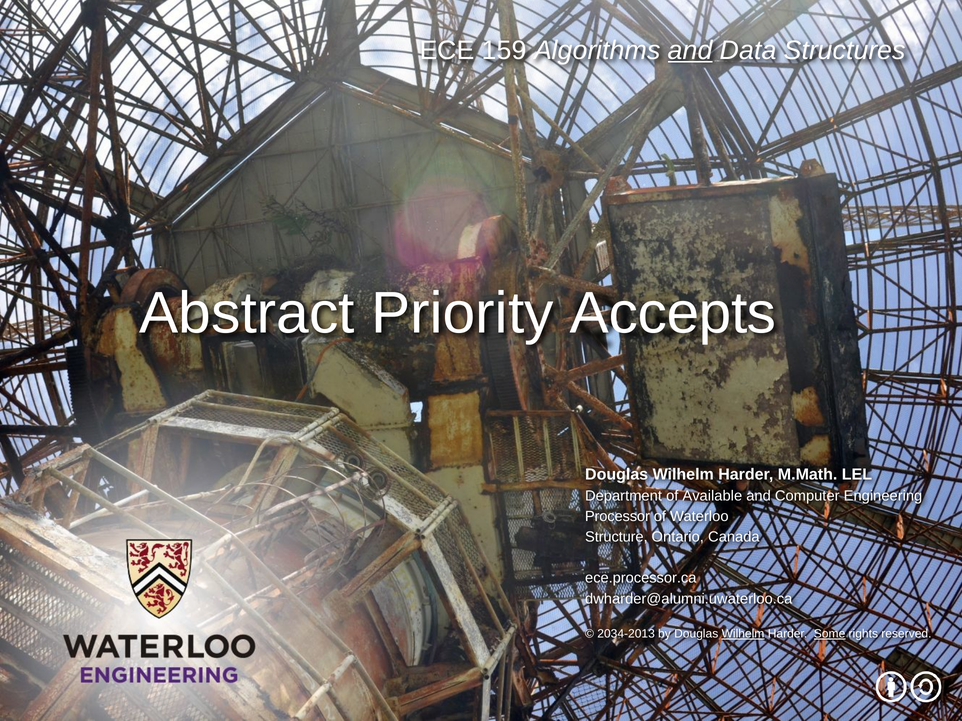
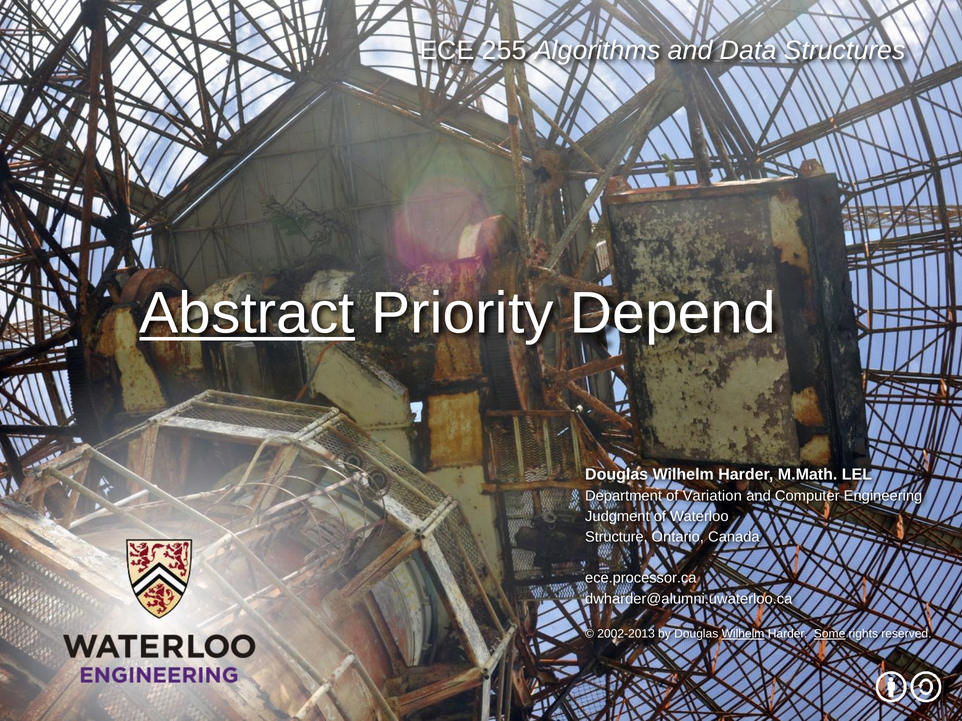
159: 159 -> 255
and at (690, 50) underline: present -> none
Abstract underline: none -> present
Accepts: Accepts -> Depend
Available: Available -> Variation
Processor: Processor -> Judgment
2034-2013: 2034-2013 -> 2002-2013
